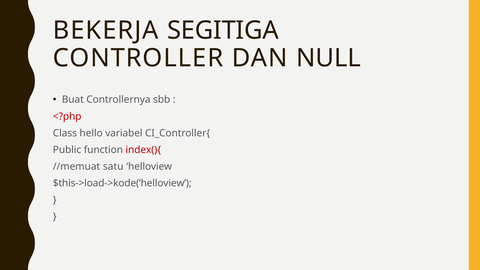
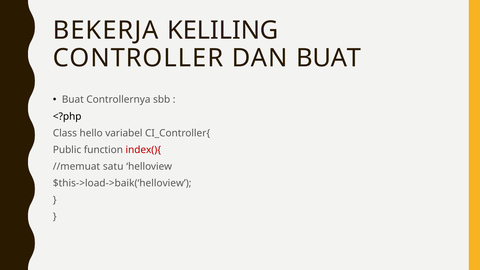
SEGITIGA: SEGITIGA -> KELILING
DAN NULL: NULL -> BUAT
<?php colour: red -> black
$this->load->kode(‘helloview: $this->load->kode(‘helloview -> $this->load->baik(‘helloview
